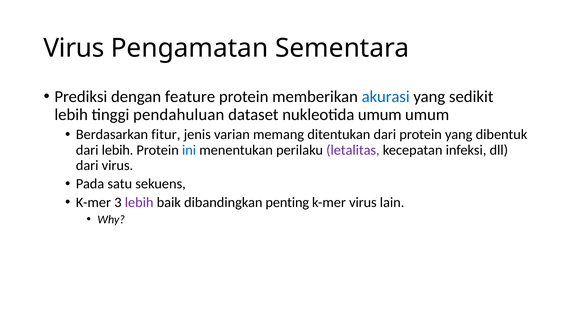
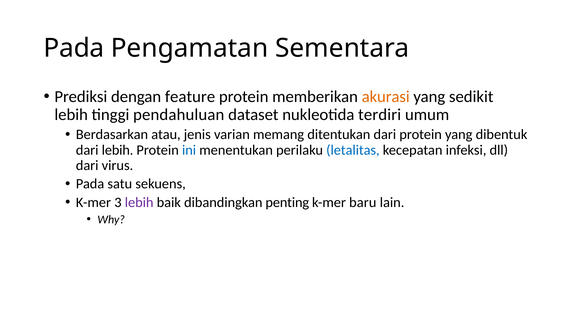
Virus at (74, 48): Virus -> Pada
akurasi colour: blue -> orange
nukleotida umum: umum -> terdiri
fitur: fitur -> atau
letalitas colour: purple -> blue
k-mer virus: virus -> baru
